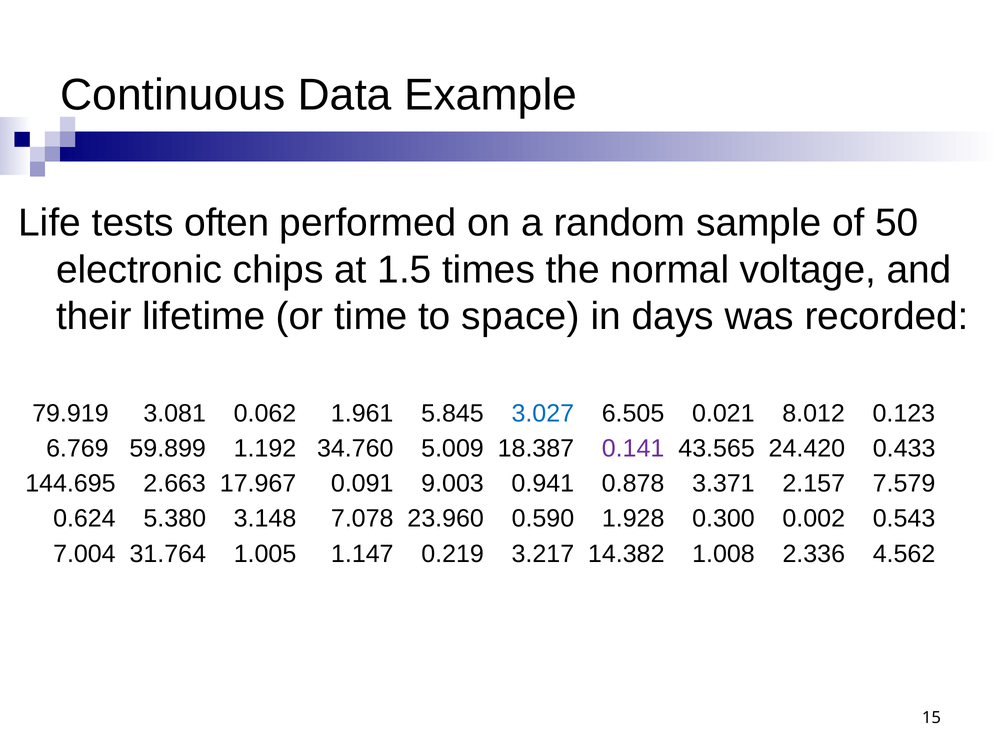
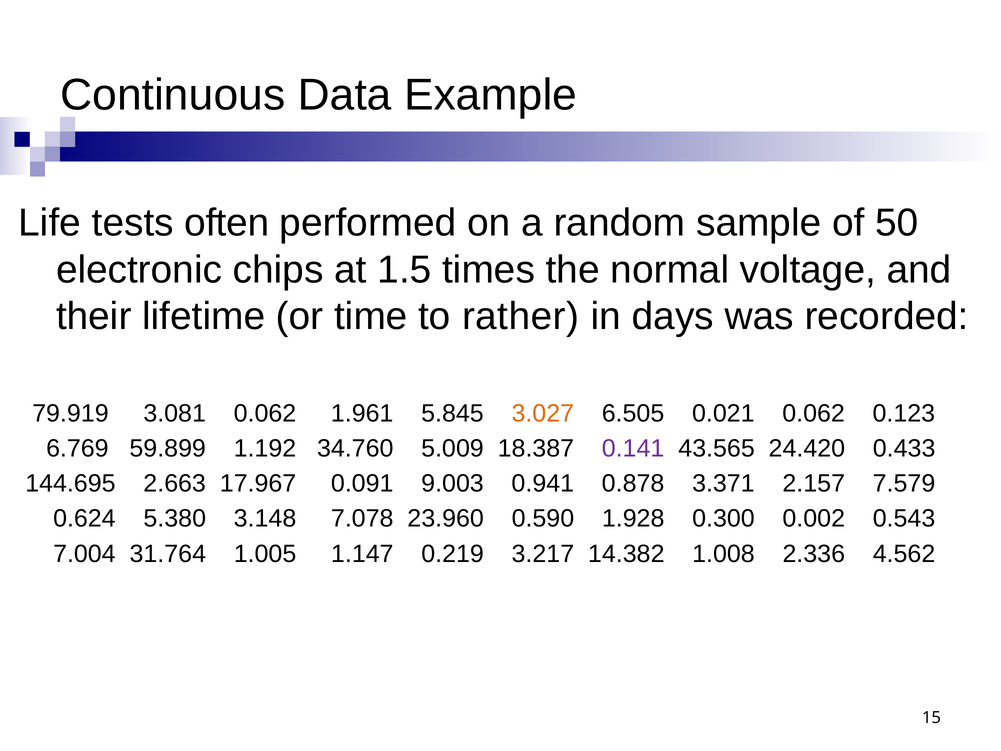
space: space -> rather
3.027 colour: blue -> orange
0.021 8.012: 8.012 -> 0.062
